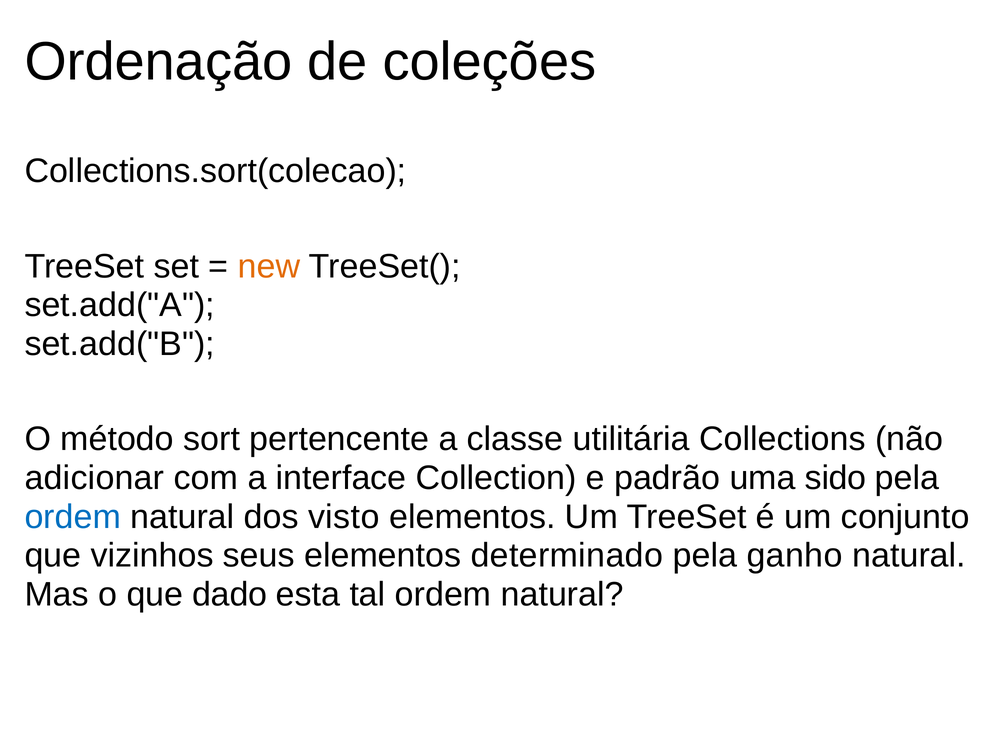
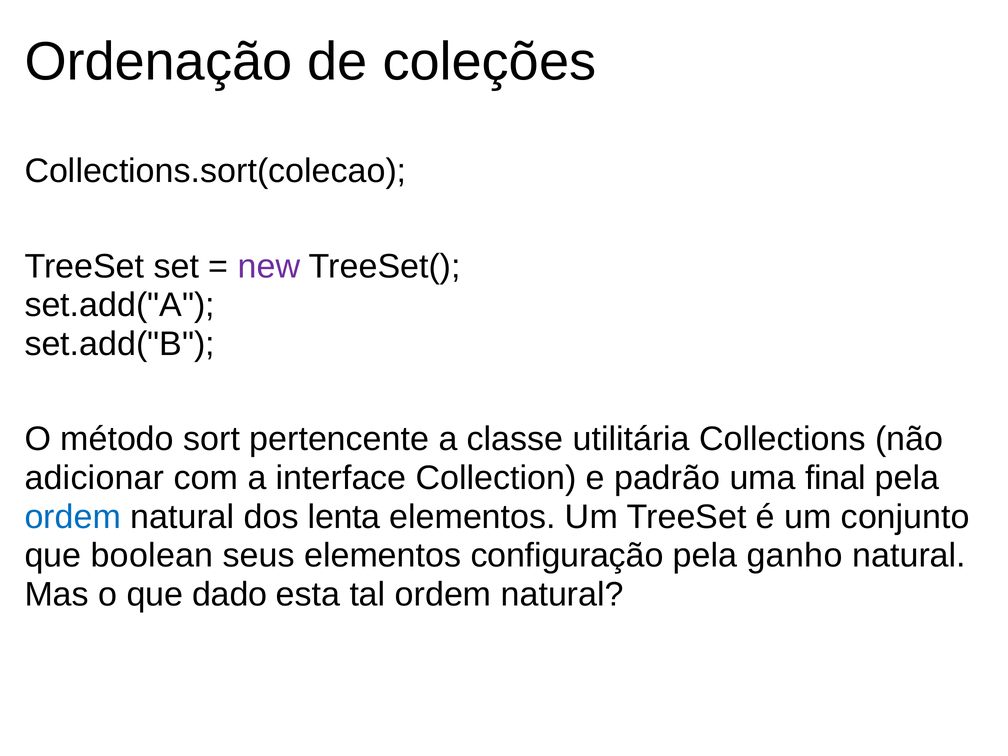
new colour: orange -> purple
sido: sido -> final
visto: visto -> lenta
vizinhos: vizinhos -> boolean
determinado: determinado -> configuração
